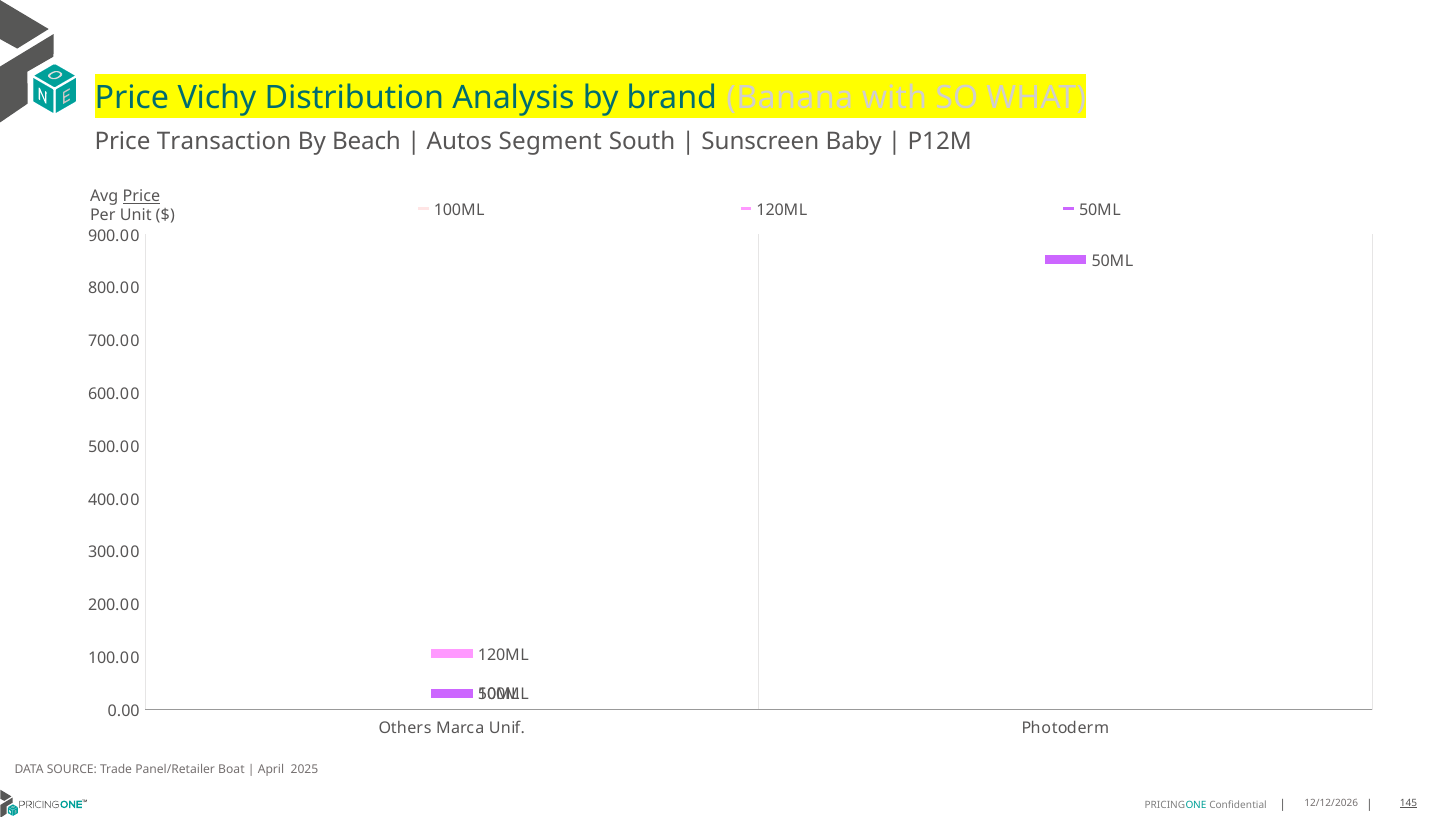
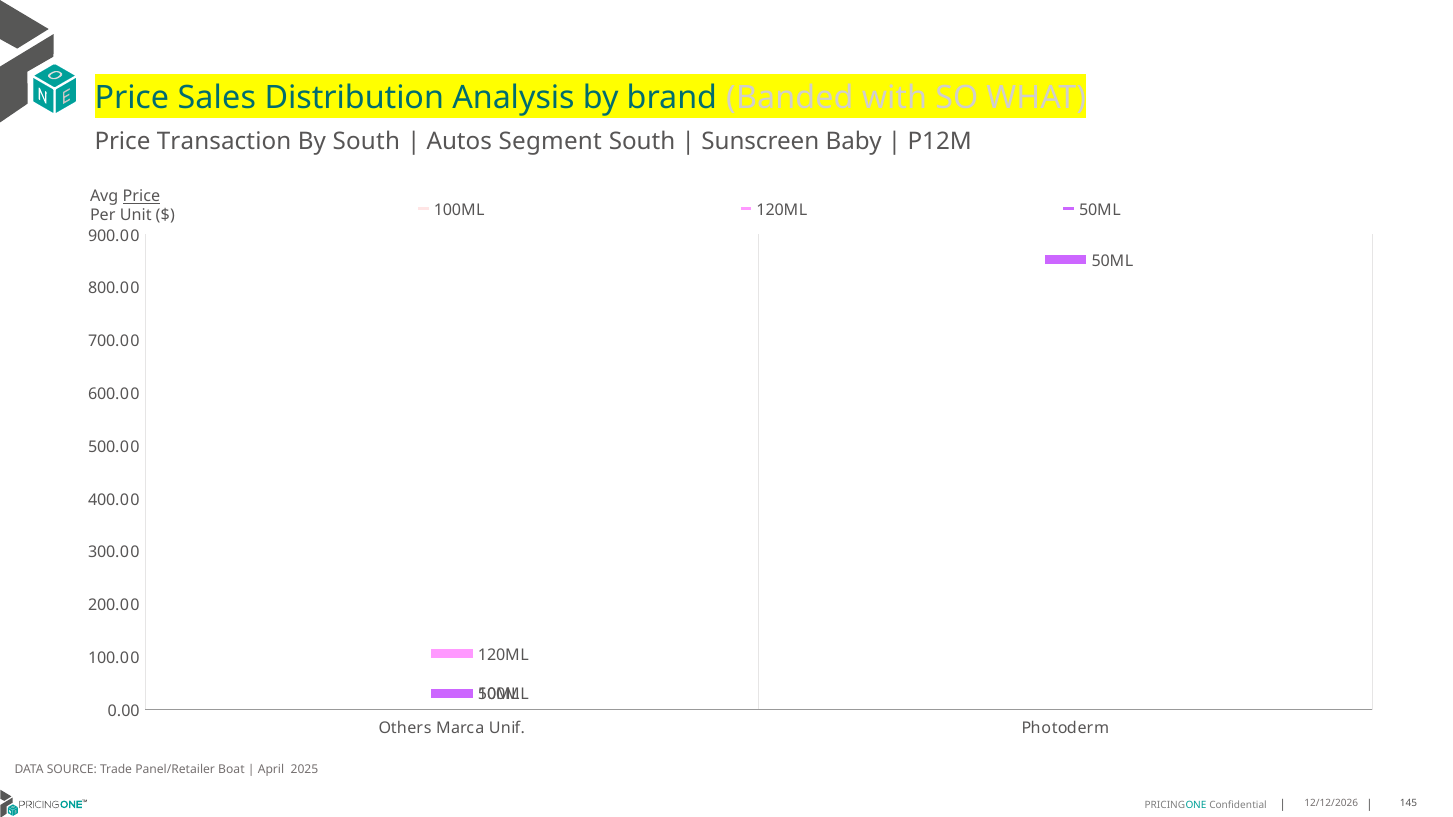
Vichy: Vichy -> Sales
Banana: Banana -> Banded
By Beach: Beach -> South
145 underline: present -> none
